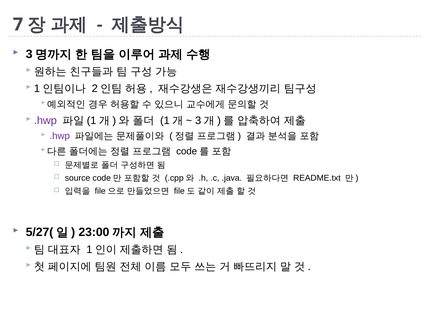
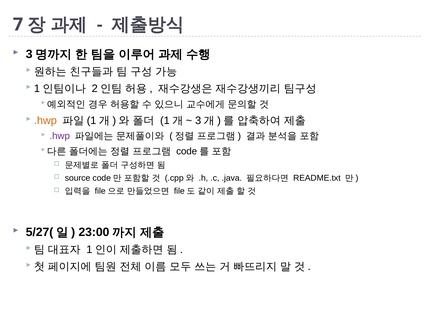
.hwp at (45, 121) colour: purple -> orange
